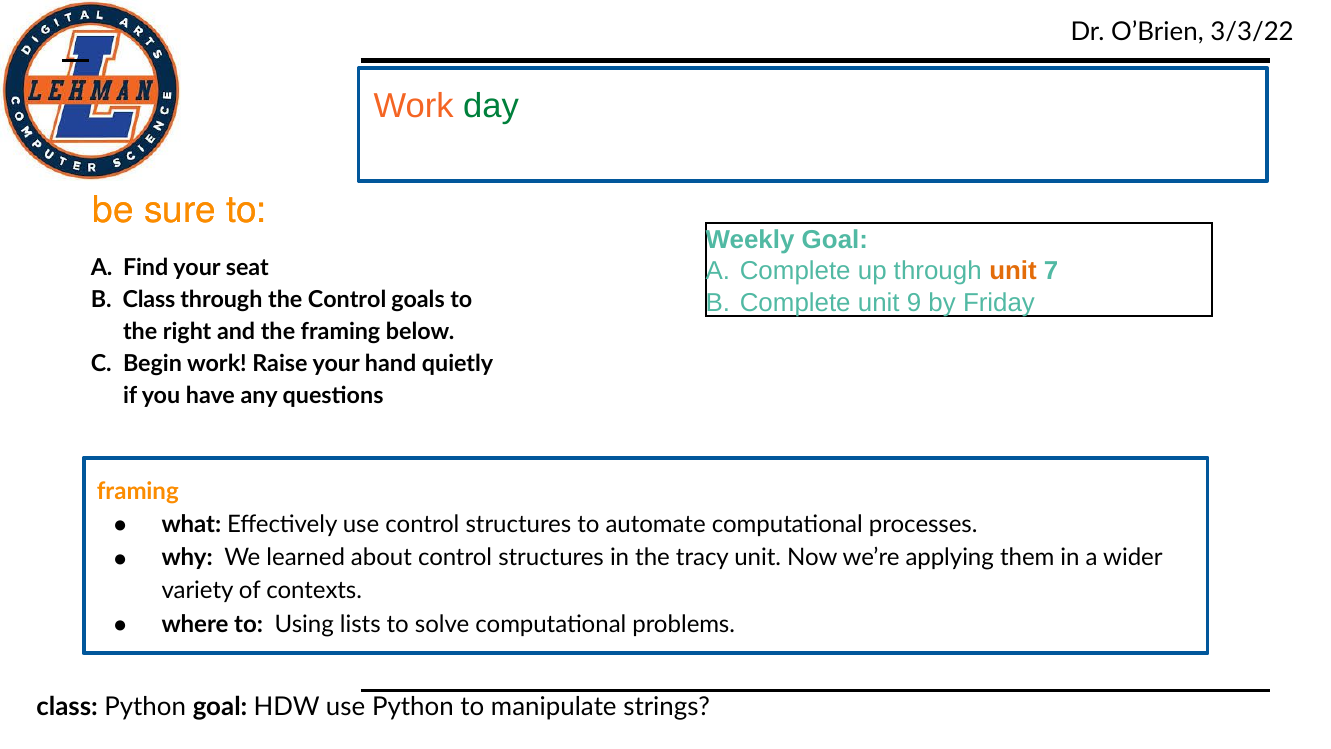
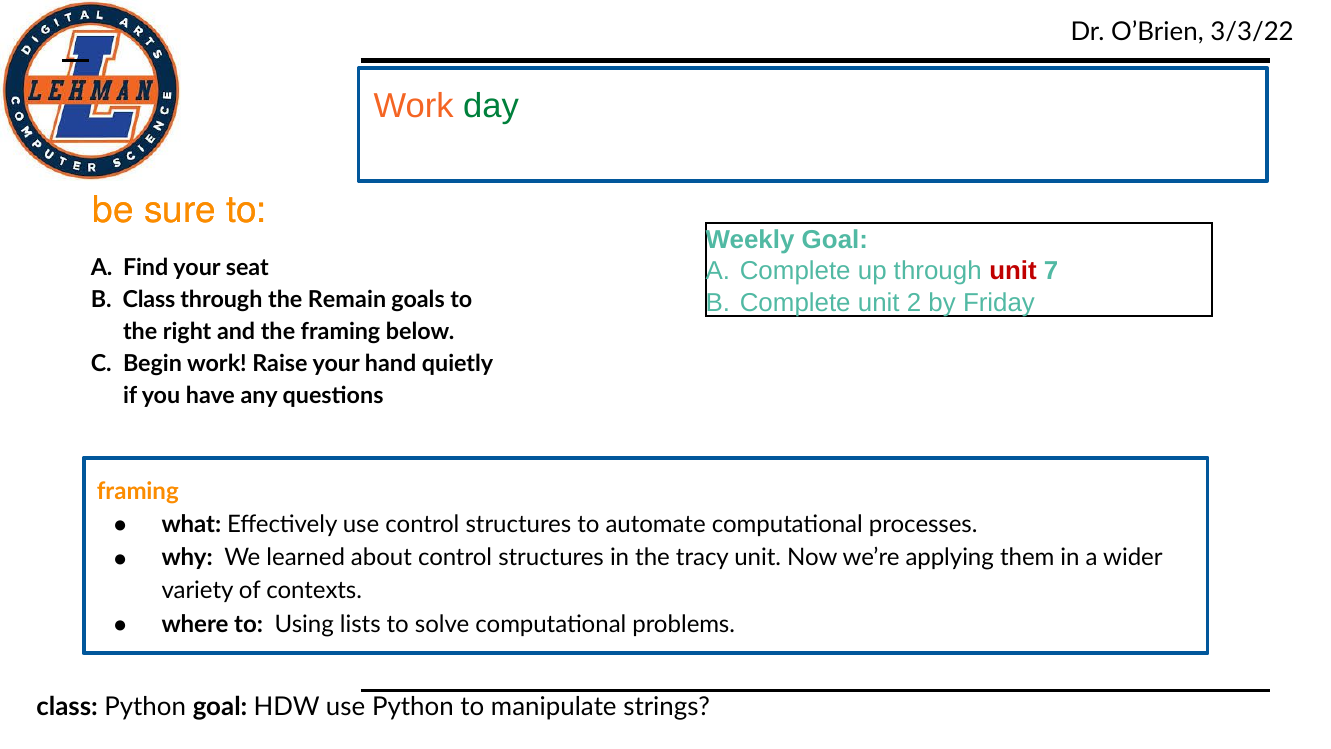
unit at (1013, 271) colour: orange -> red
9: 9 -> 2
the Control: Control -> Remain
